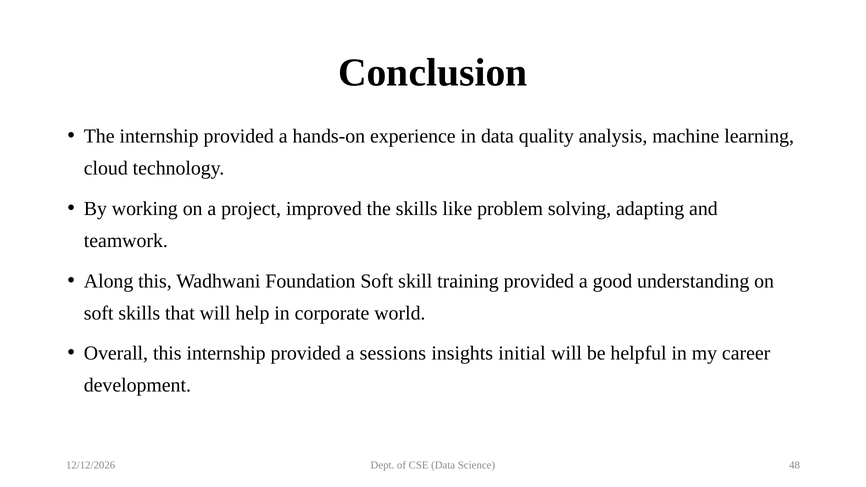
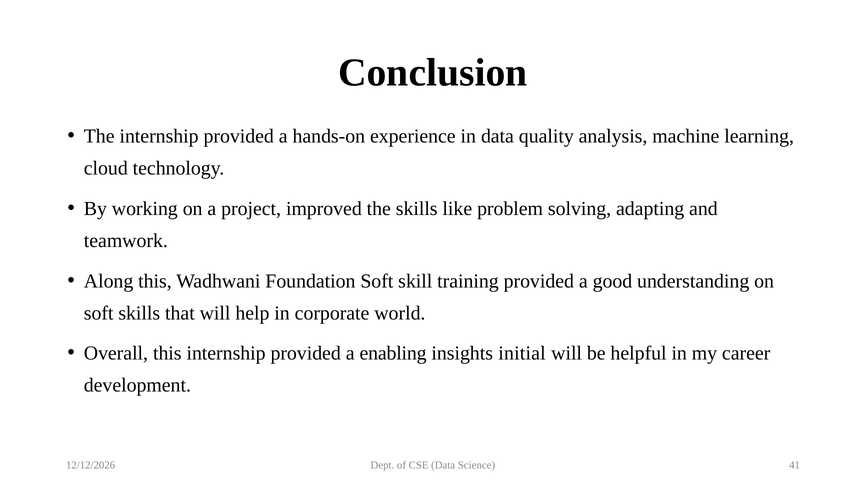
sessions: sessions -> enabling
48: 48 -> 41
